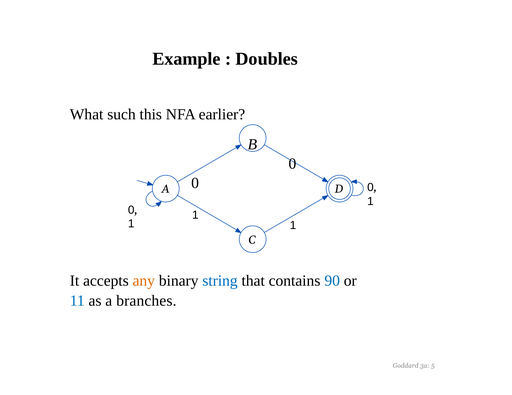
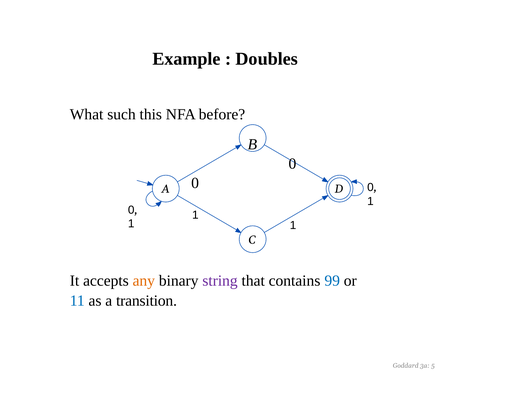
earlier: earlier -> before
string colour: blue -> purple
90: 90 -> 99
branches: branches -> transition
